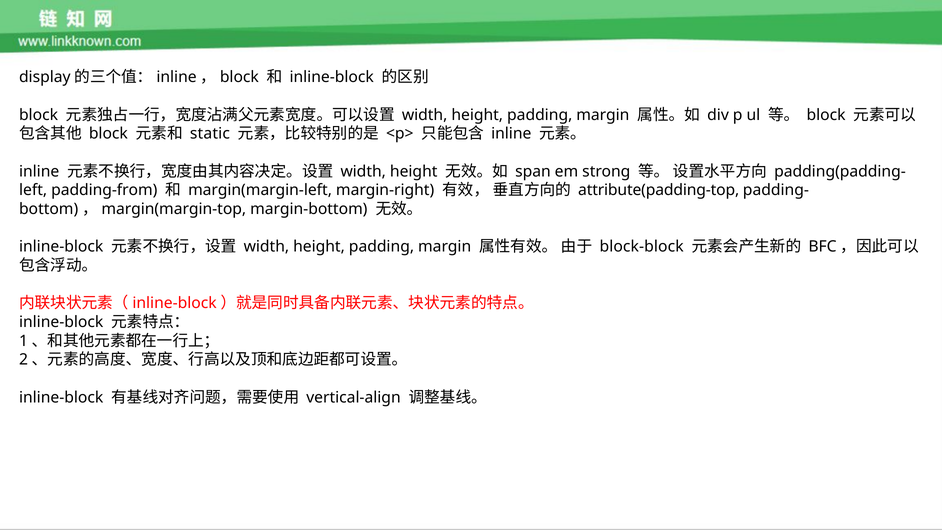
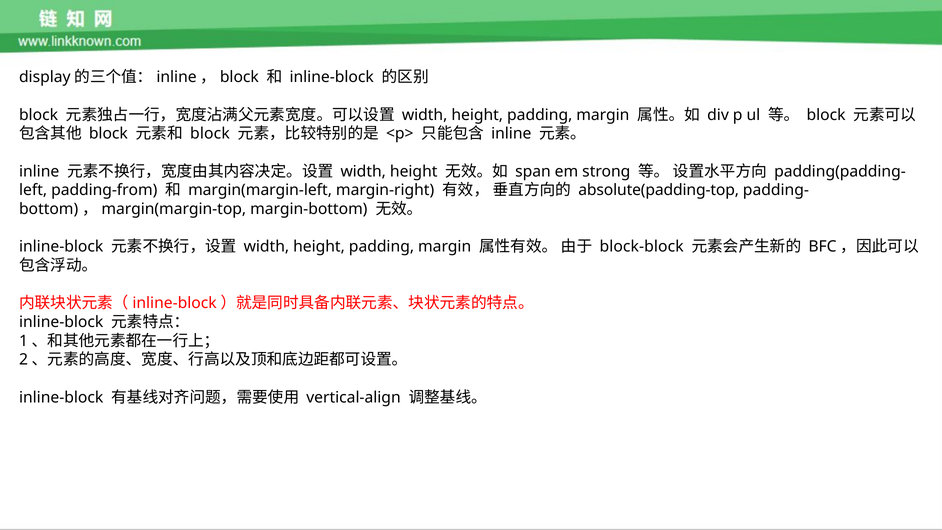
static at (210, 134): static -> block
attribute(padding-top: attribute(padding-top -> absolute(padding-top
